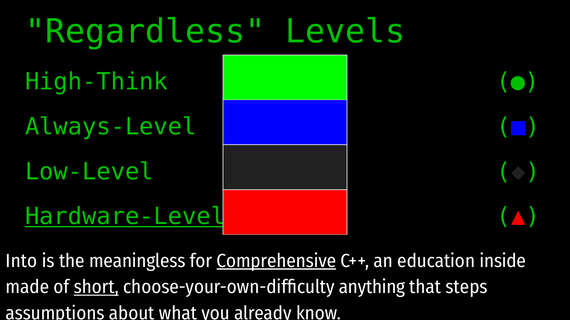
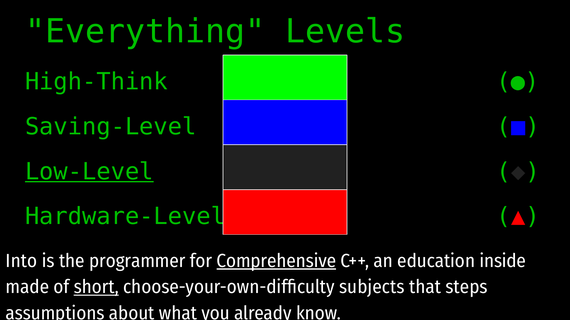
Regardless: Regardless -> Everything
Always-Level: Always-Level -> Saving-Level
Low-Level underline: none -> present
Hardware-Level underline: present -> none
meaningless: meaningless -> programmer
anything: anything -> subjects
